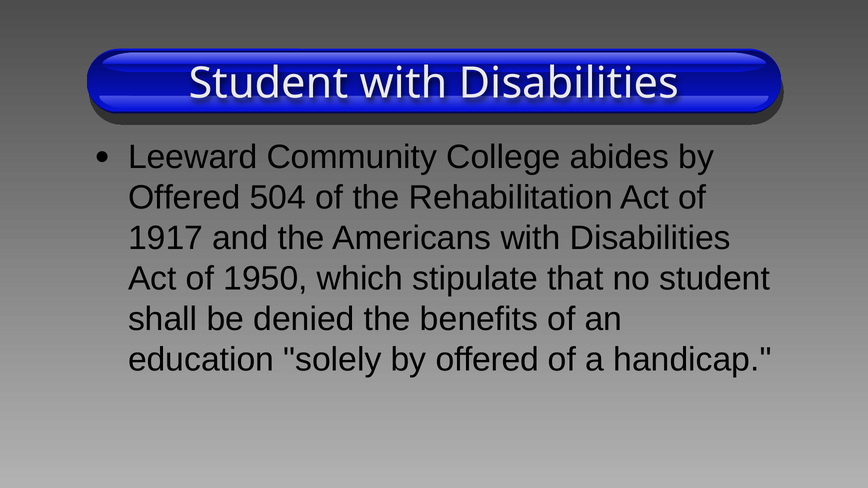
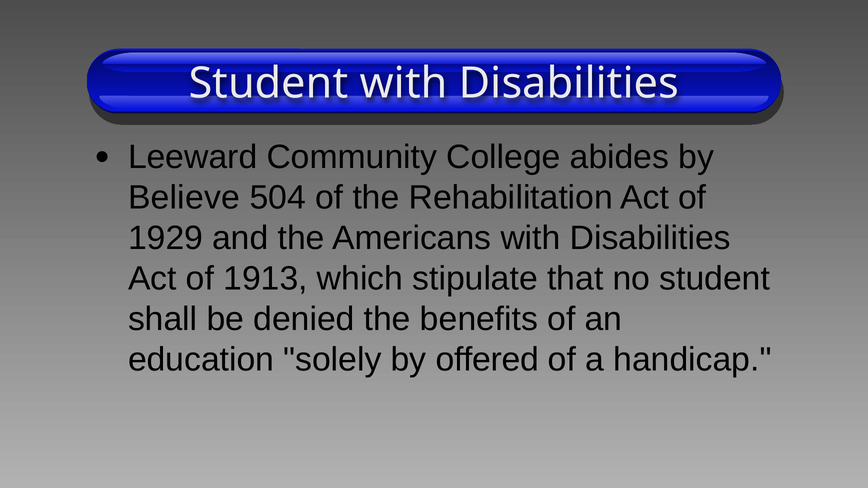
Offered at (184, 198): Offered -> Believe
1917: 1917 -> 1929
1950: 1950 -> 1913
